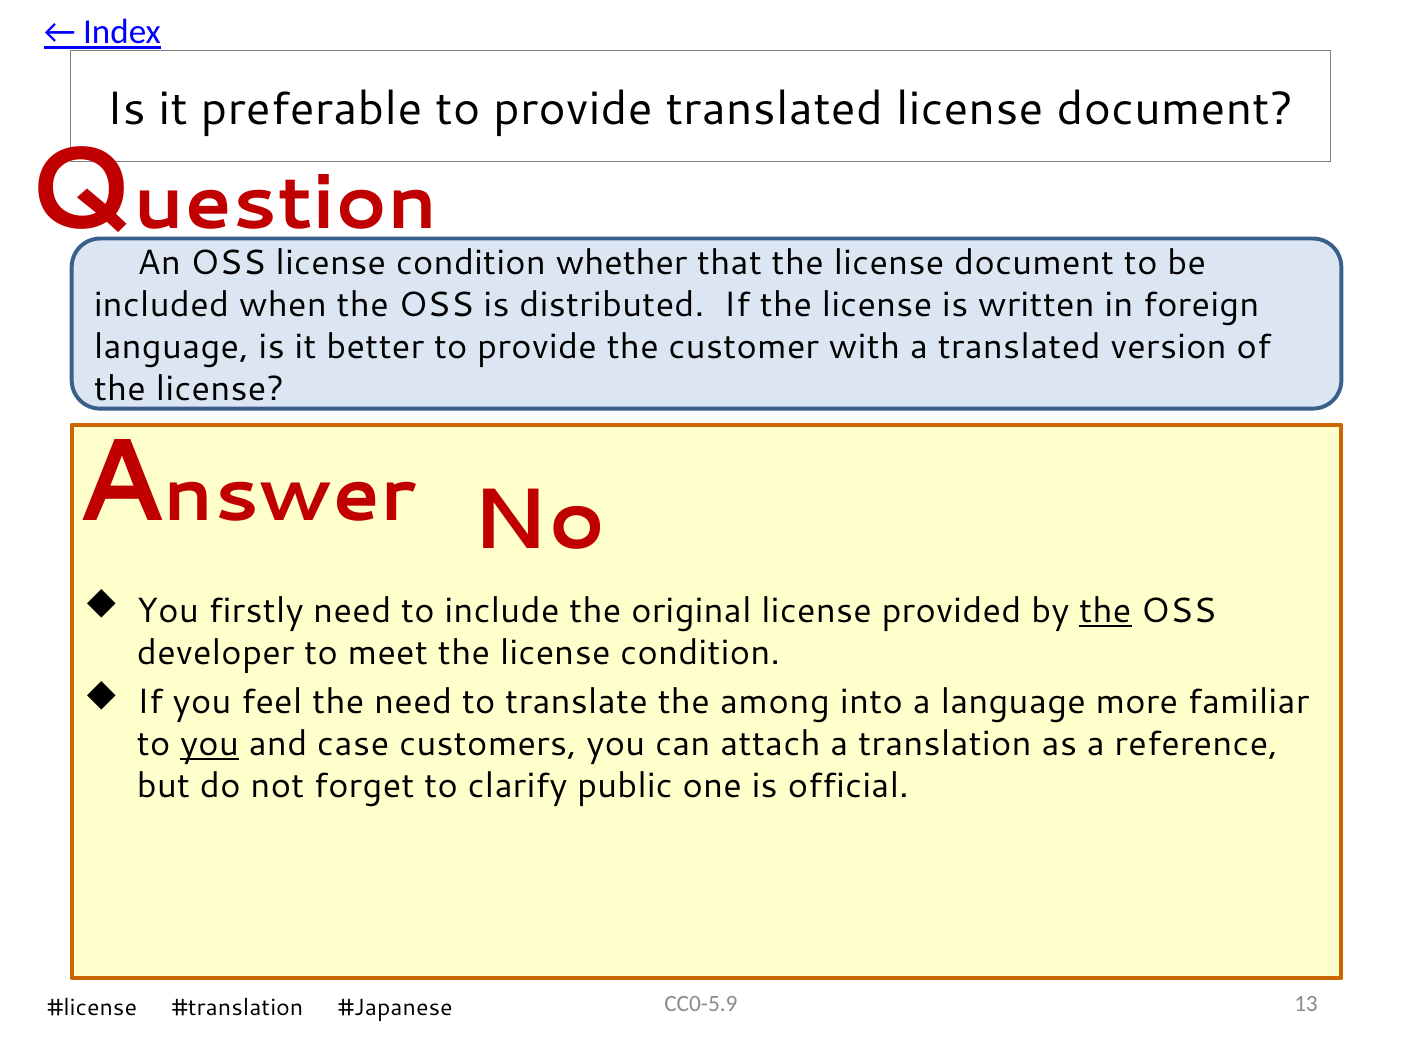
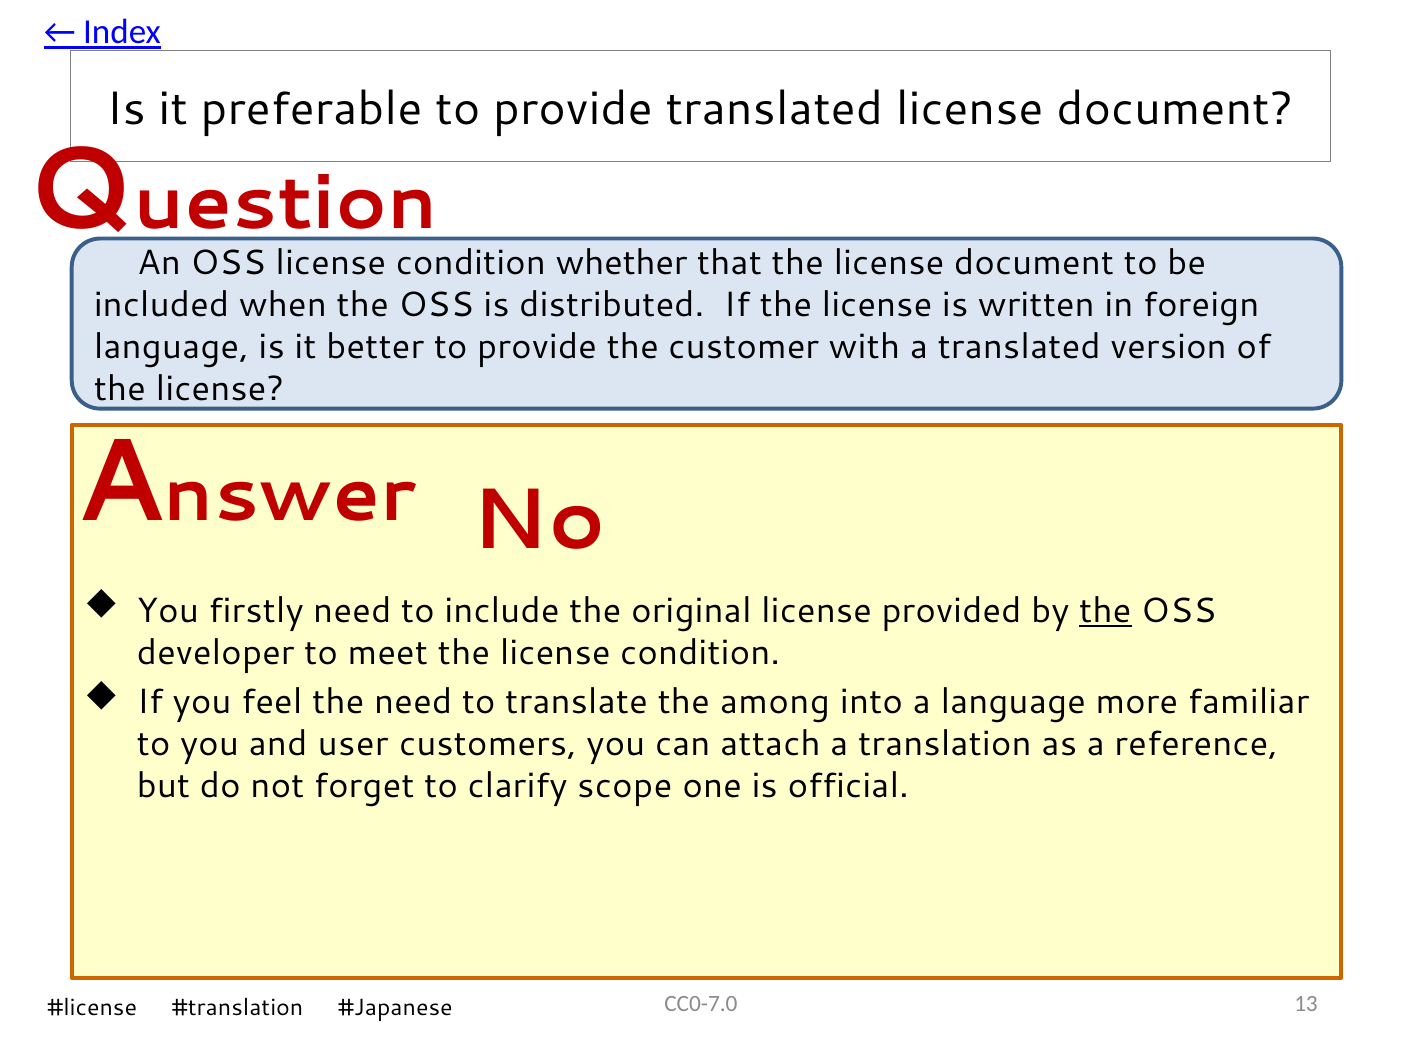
you at (210, 745) underline: present -> none
case: case -> user
public: public -> scope
CC0-5.9: CC0-5.9 -> CC0-7.0
